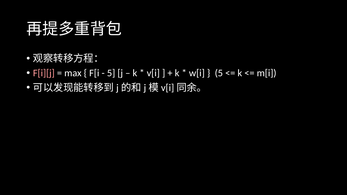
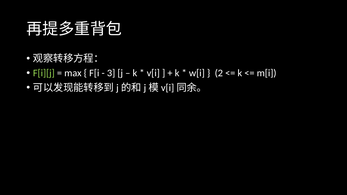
F[i][j colour: pink -> light green
5 at (111, 73): 5 -> 3
5 at (219, 73): 5 -> 2
